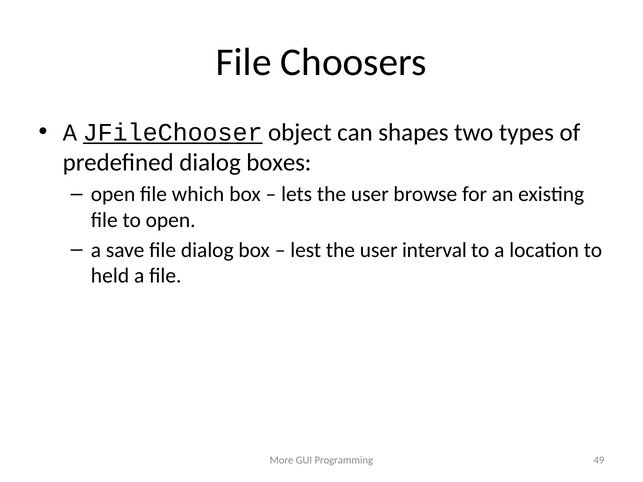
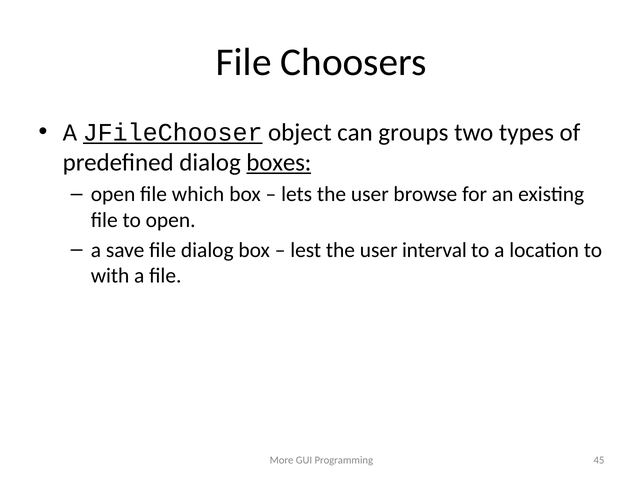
shapes: shapes -> groups
boxes underline: none -> present
held: held -> with
49: 49 -> 45
